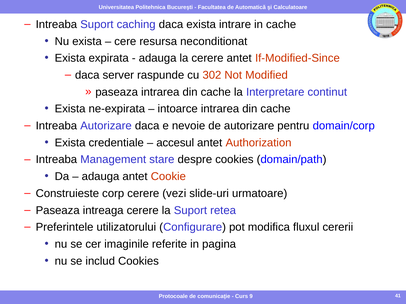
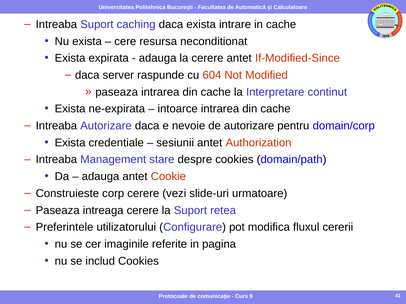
302: 302 -> 604
accesul: accesul -> sesiunii
